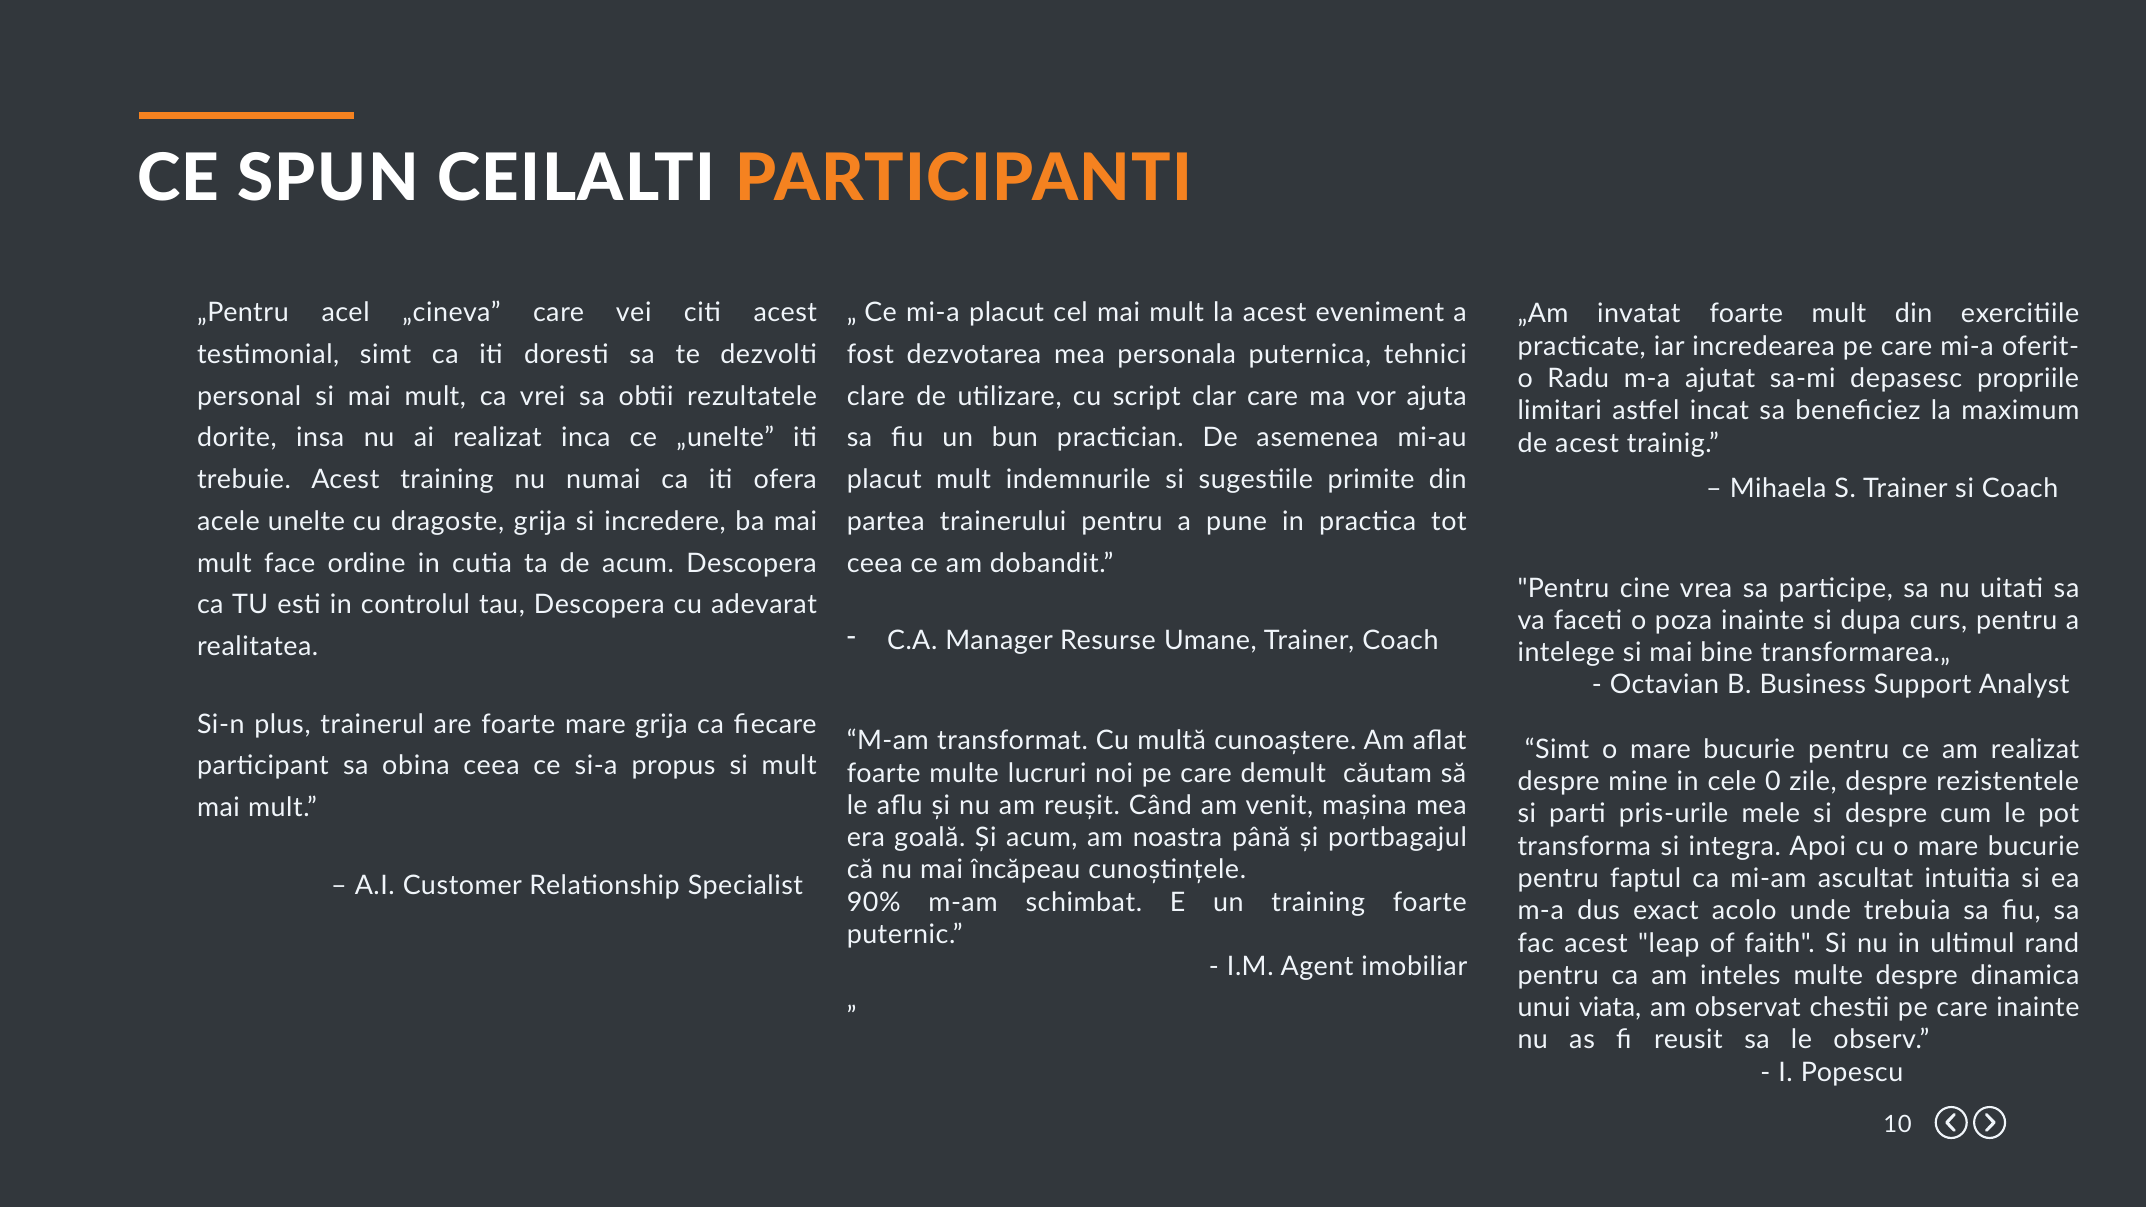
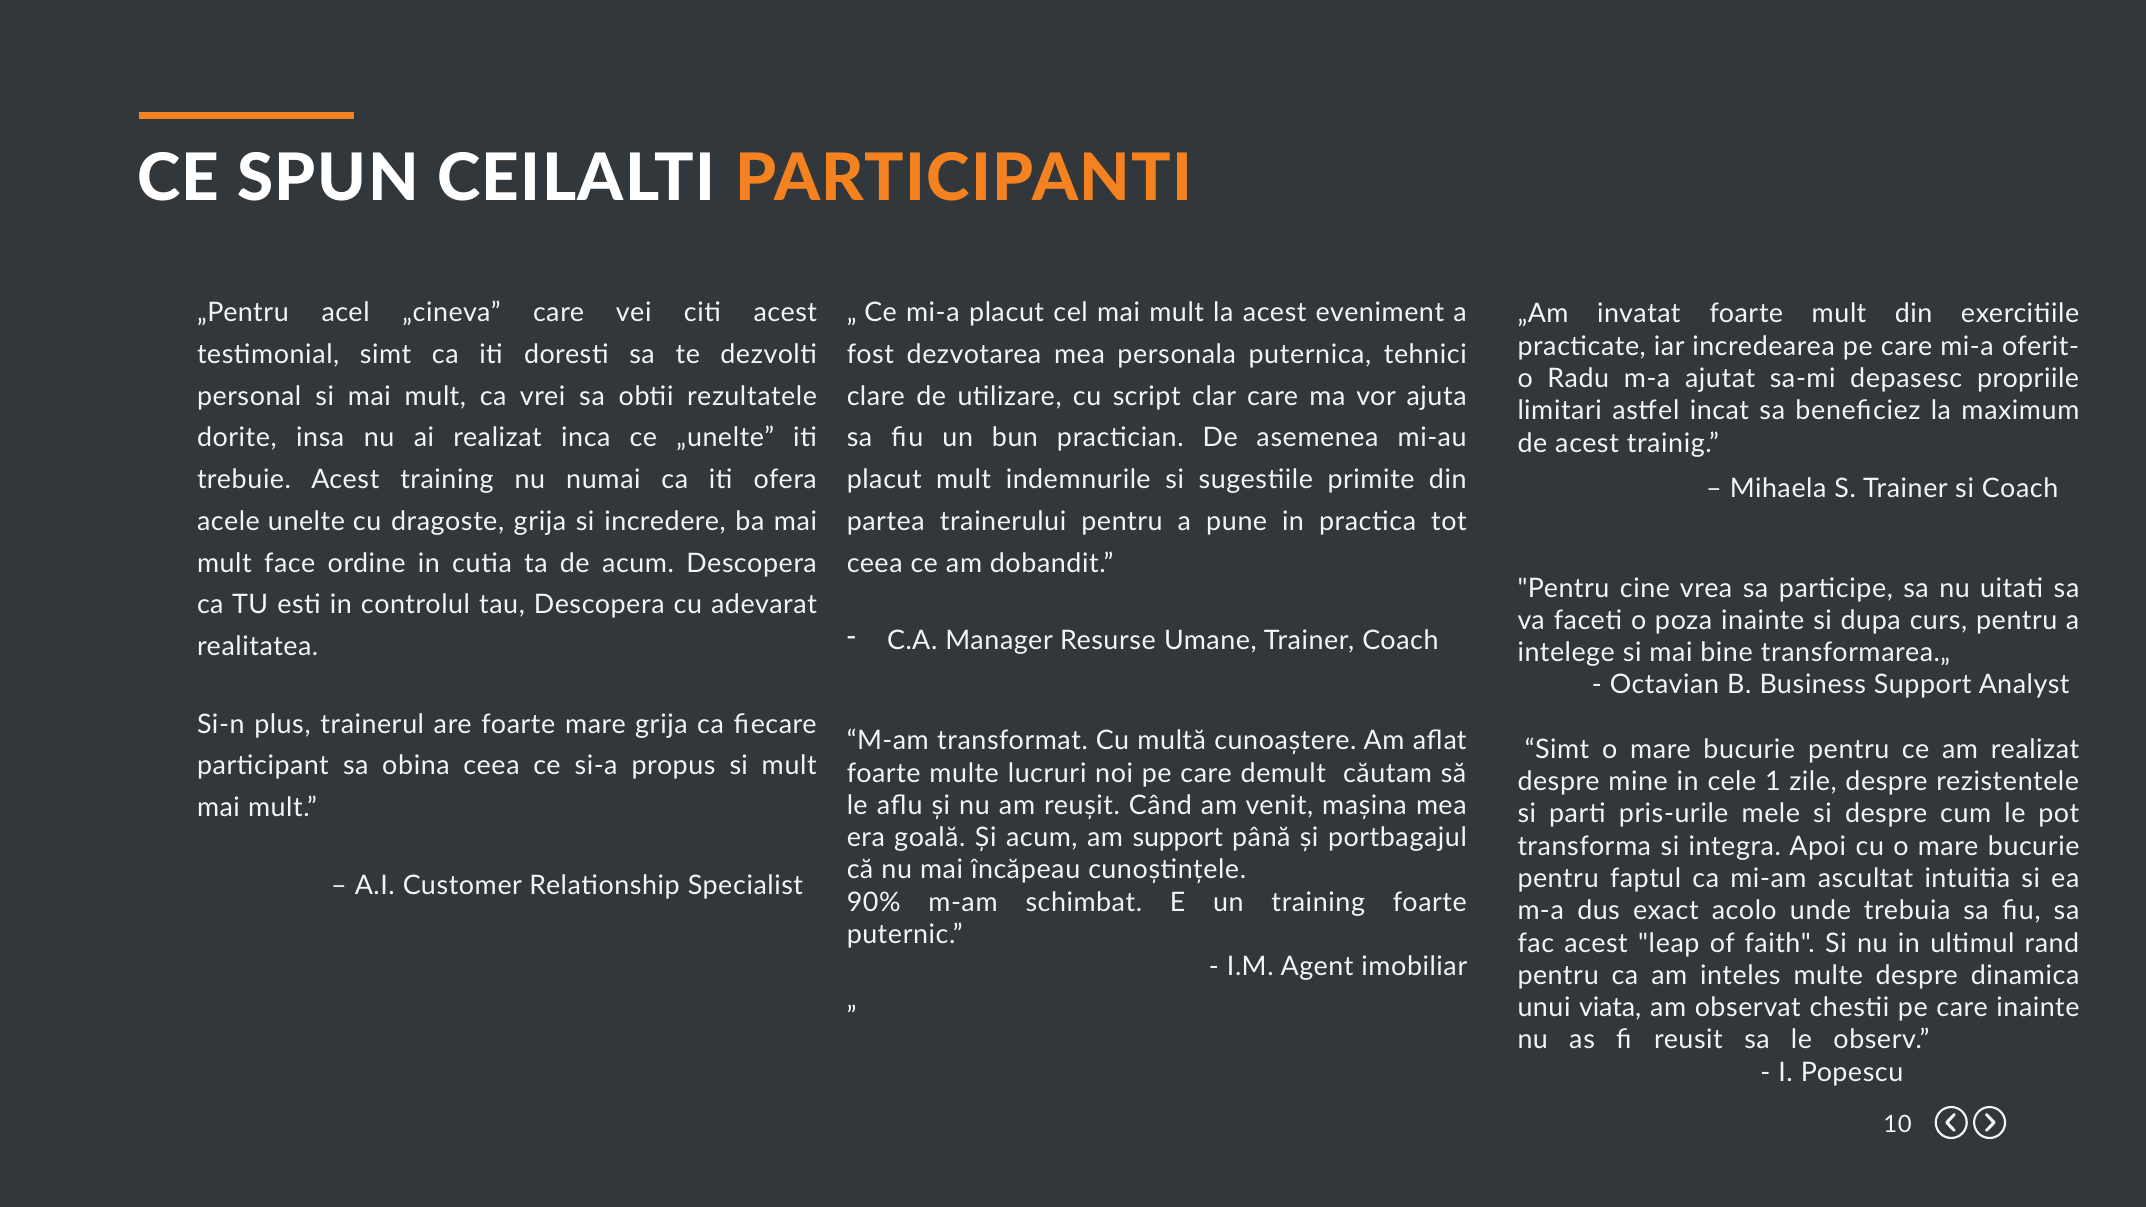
0: 0 -> 1
am noastra: noastra -> support
